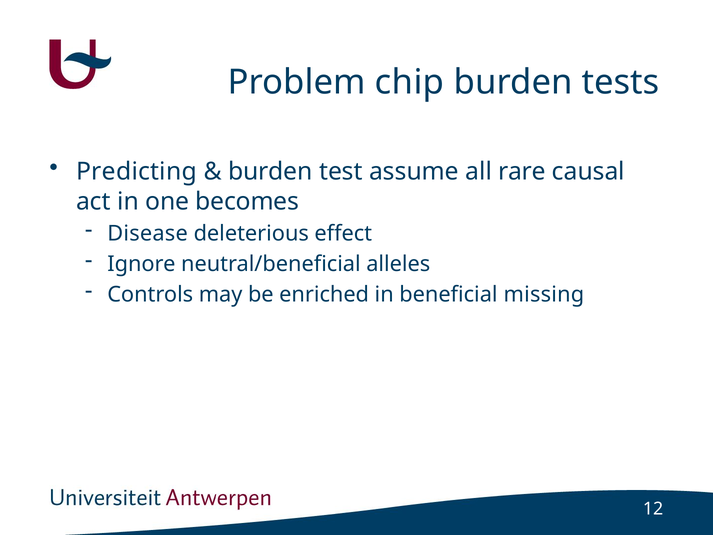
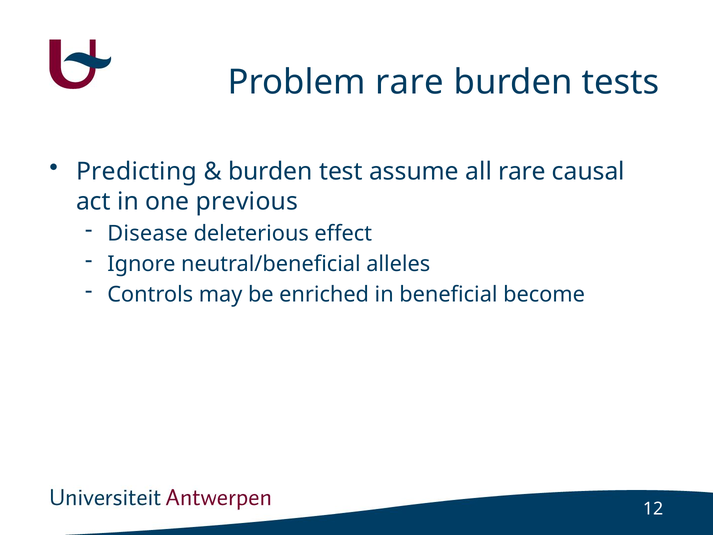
Problem chip: chip -> rare
becomes: becomes -> previous
missing: missing -> become
